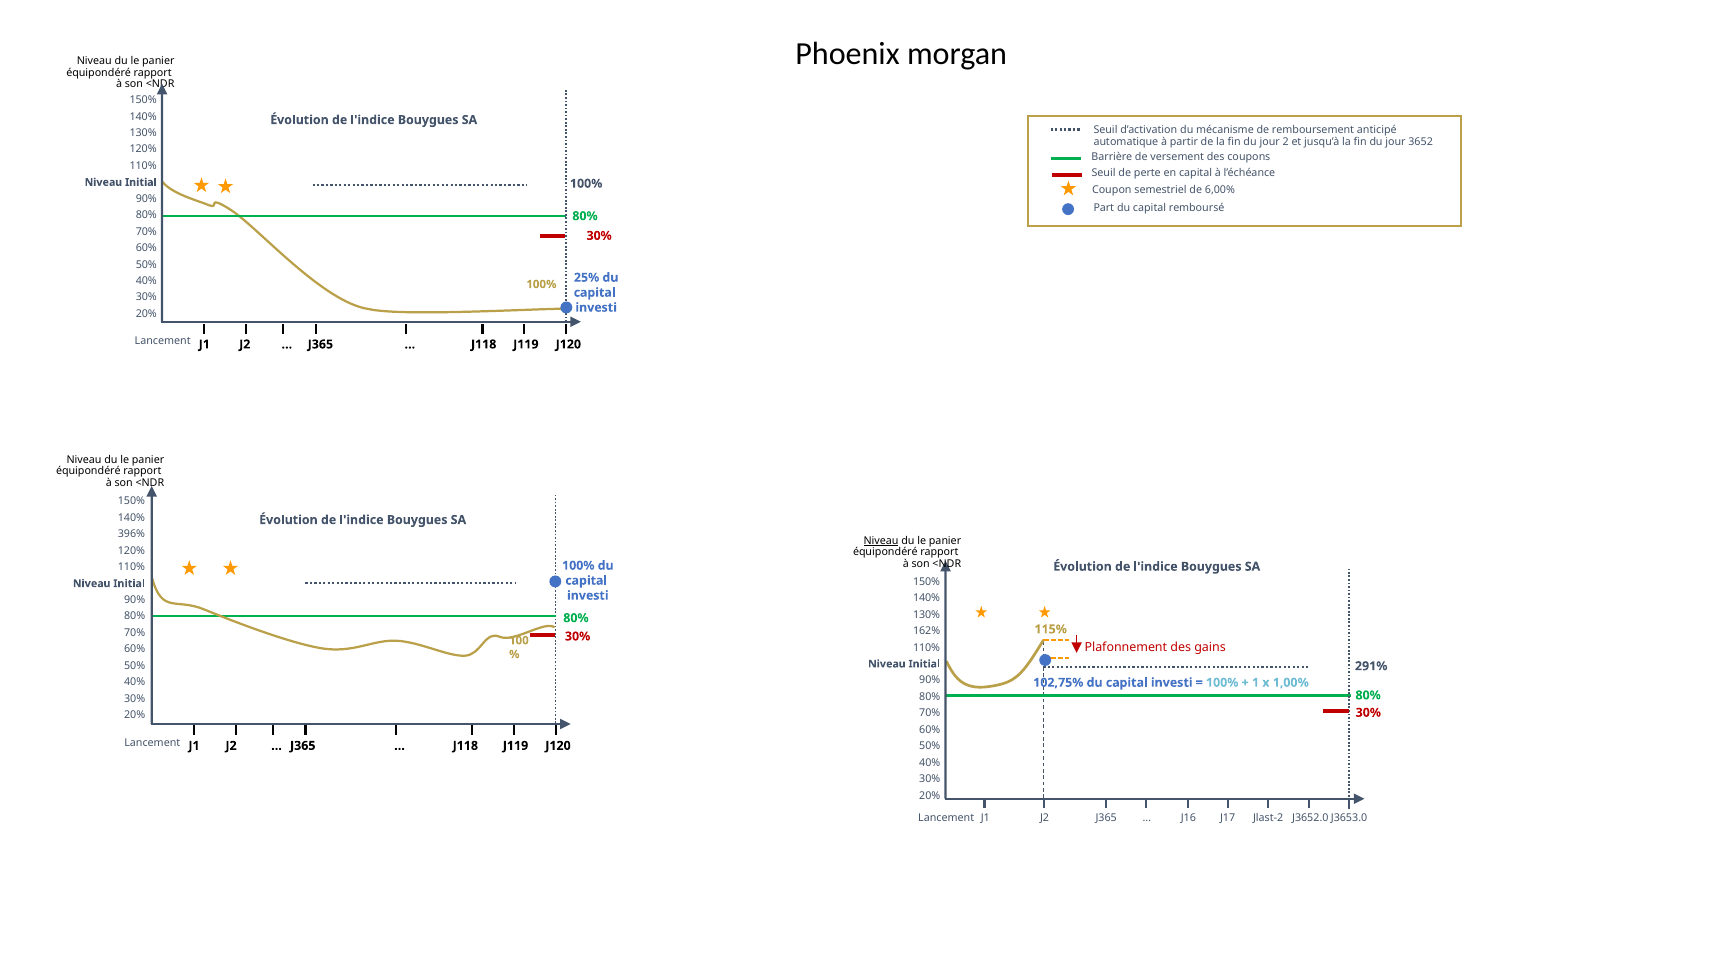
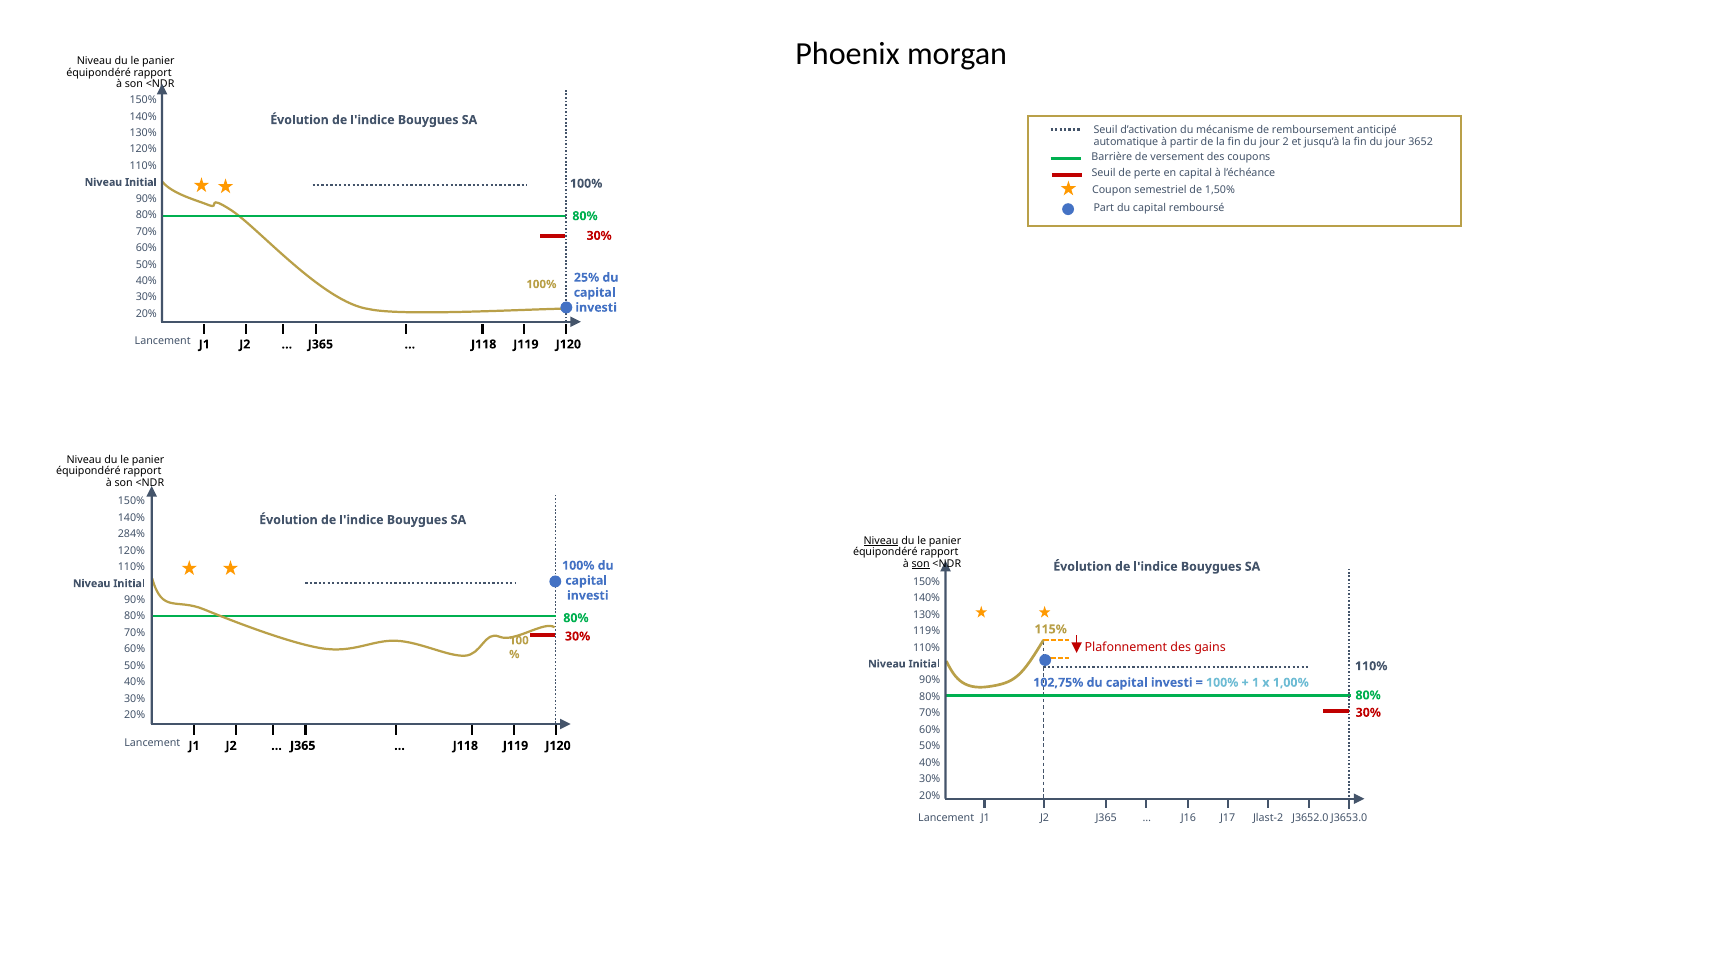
6,00%: 6,00% -> 1,50%
396%: 396% -> 284%
son at (921, 564) underline: none -> present
162%: 162% -> 119%
291% at (1371, 666): 291% -> 110%
